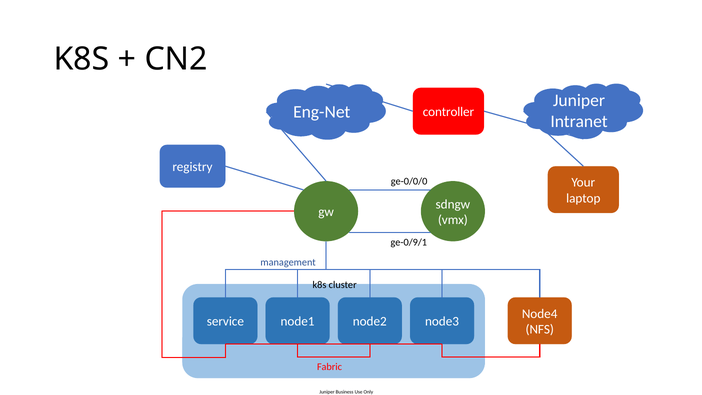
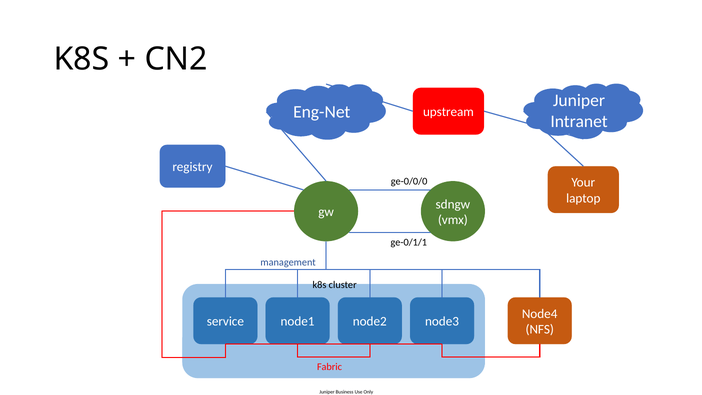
controller: controller -> upstream
ge-0/9/1: ge-0/9/1 -> ge-0/1/1
